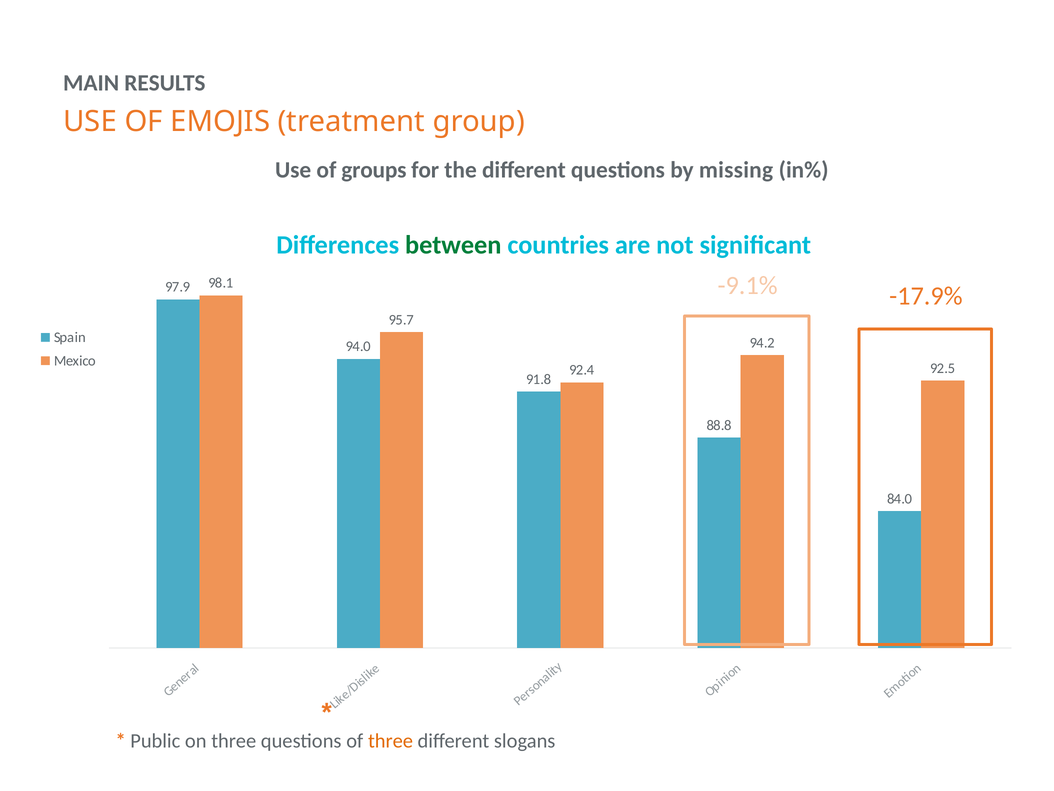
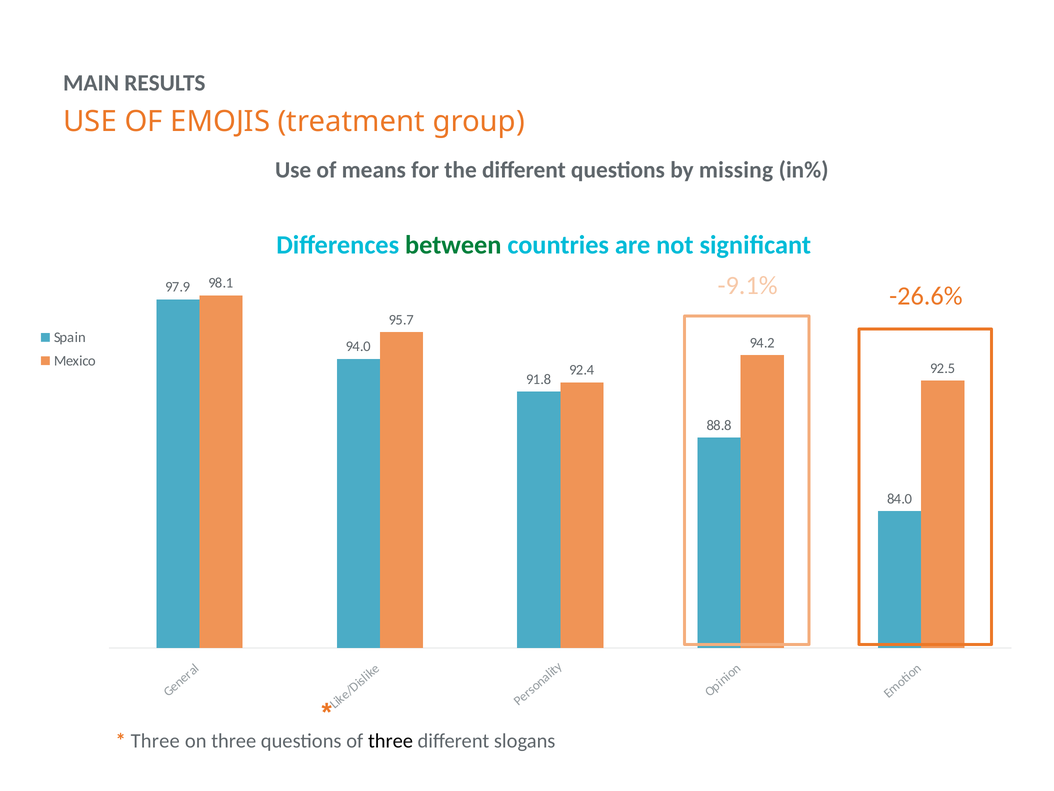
groups: groups -> means
-17.9%: -17.9% -> -26.6%
Public at (155, 740): Public -> Three
three at (390, 740) colour: orange -> black
